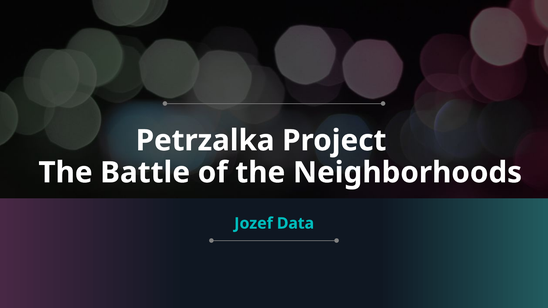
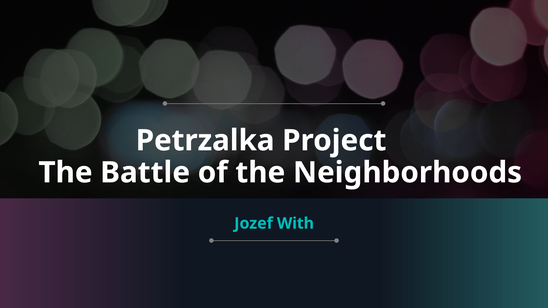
Data: Data -> With
